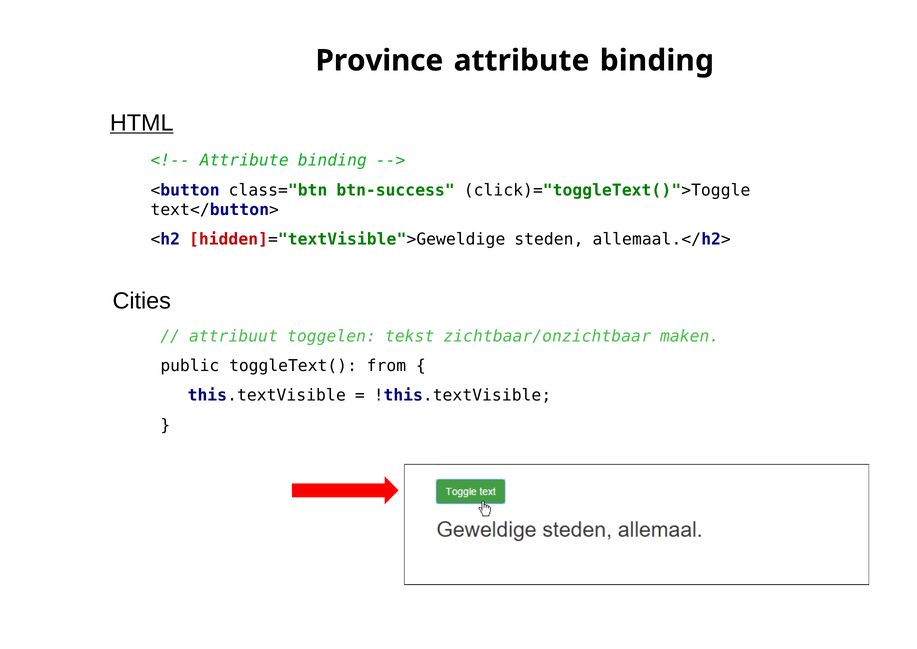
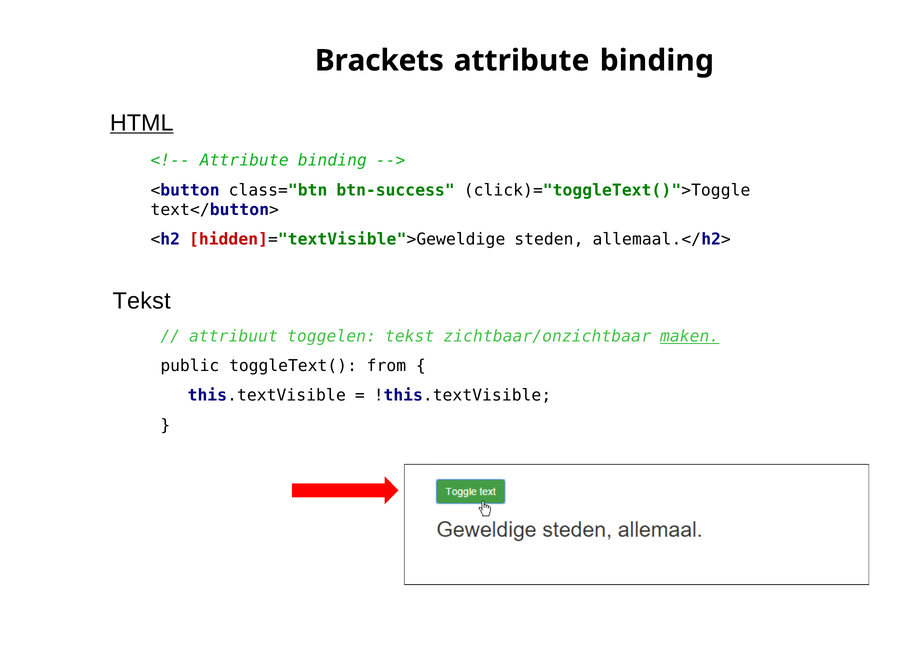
Province: Province -> Brackets
Cities at (142, 301): Cities -> Tekst
maken underline: none -> present
